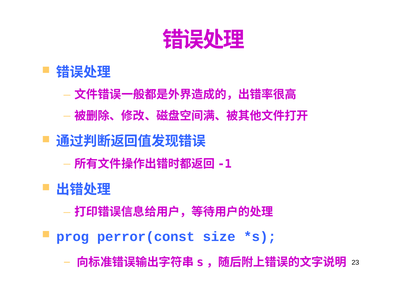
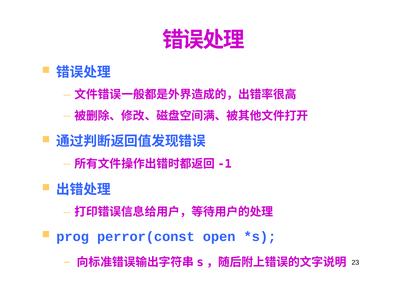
size: size -> open
